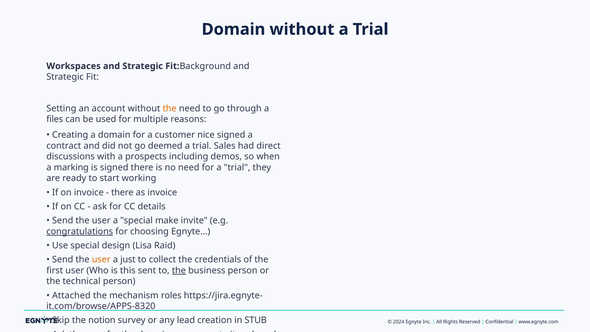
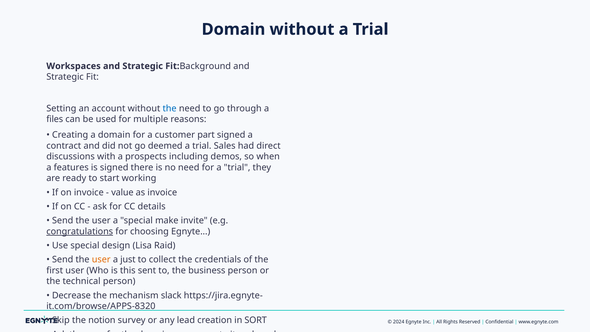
the at (170, 108) colour: orange -> blue
nice: nice -> part
marking: marking -> features
there at (122, 192): there -> value
the at (179, 270) underline: present -> none
Attached: Attached -> Decrease
roles: roles -> slack
STUB: STUB -> SORT
